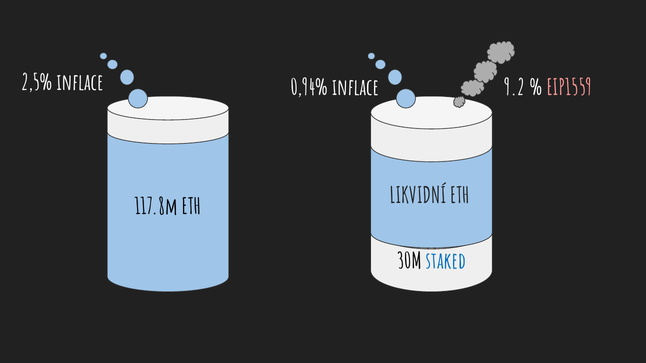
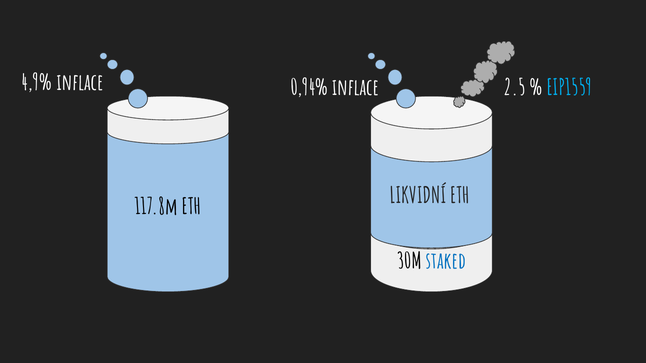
2,5%: 2,5% -> 4,9%
9.2: 9.2 -> 2.5
EIP1559 colour: pink -> light blue
